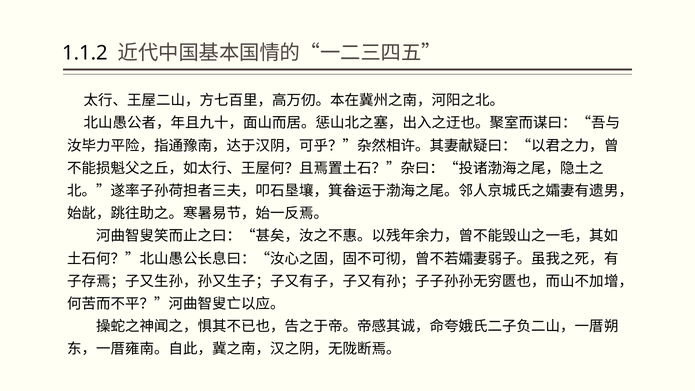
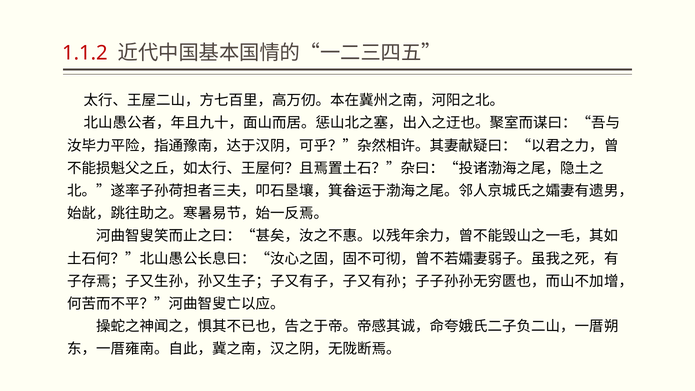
1.1.2 colour: black -> red
